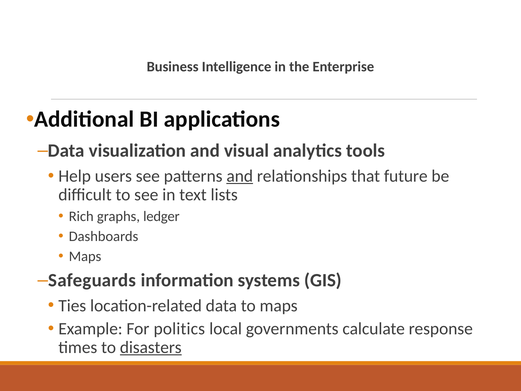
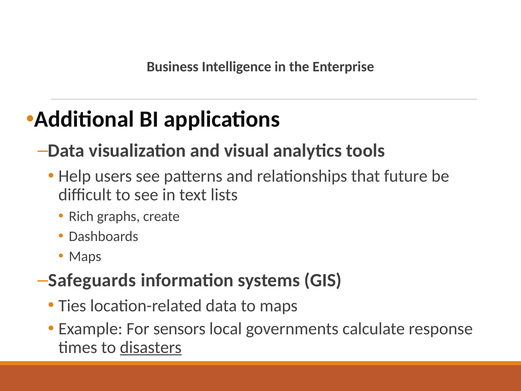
and at (240, 176) underline: present -> none
ledger: ledger -> create
politics: politics -> sensors
